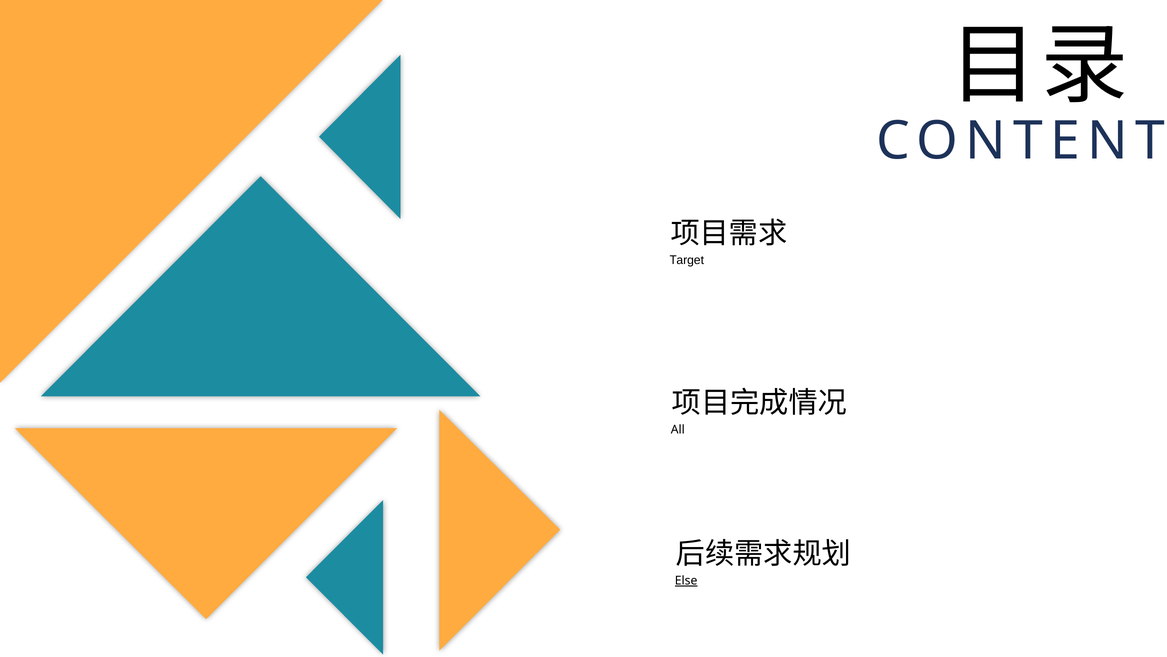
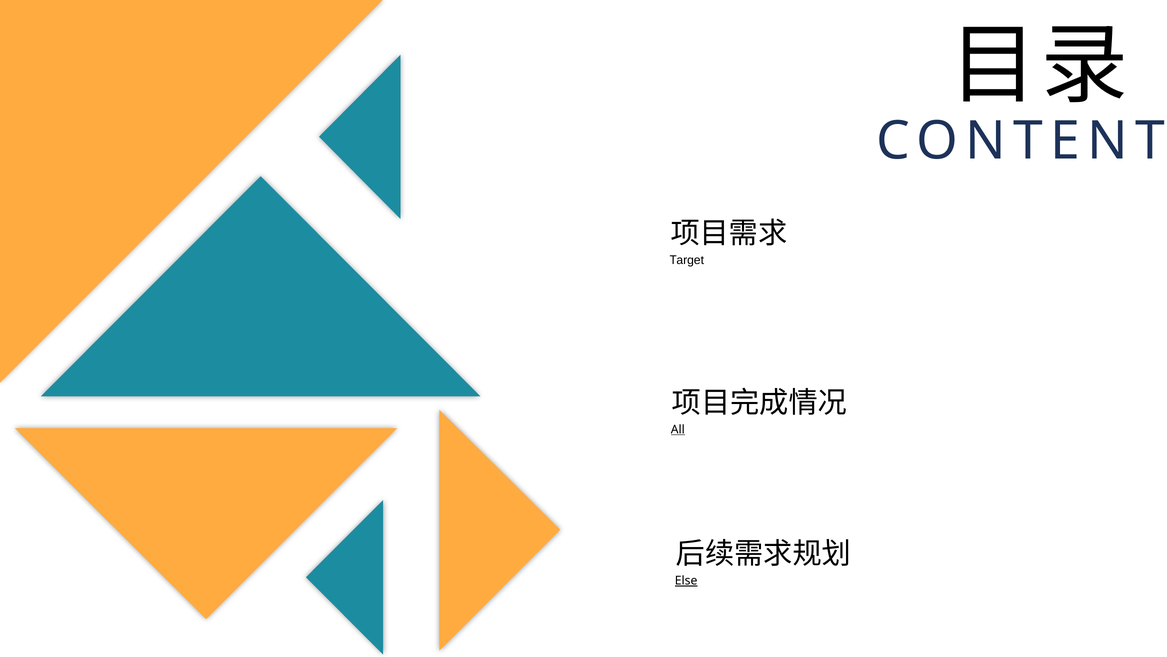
All underline: none -> present
